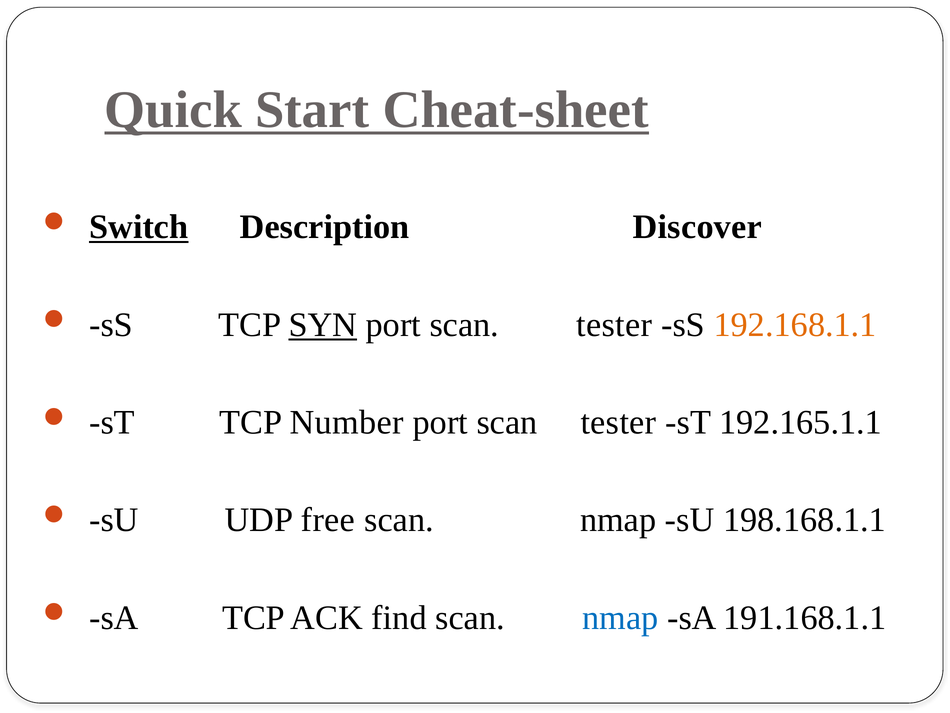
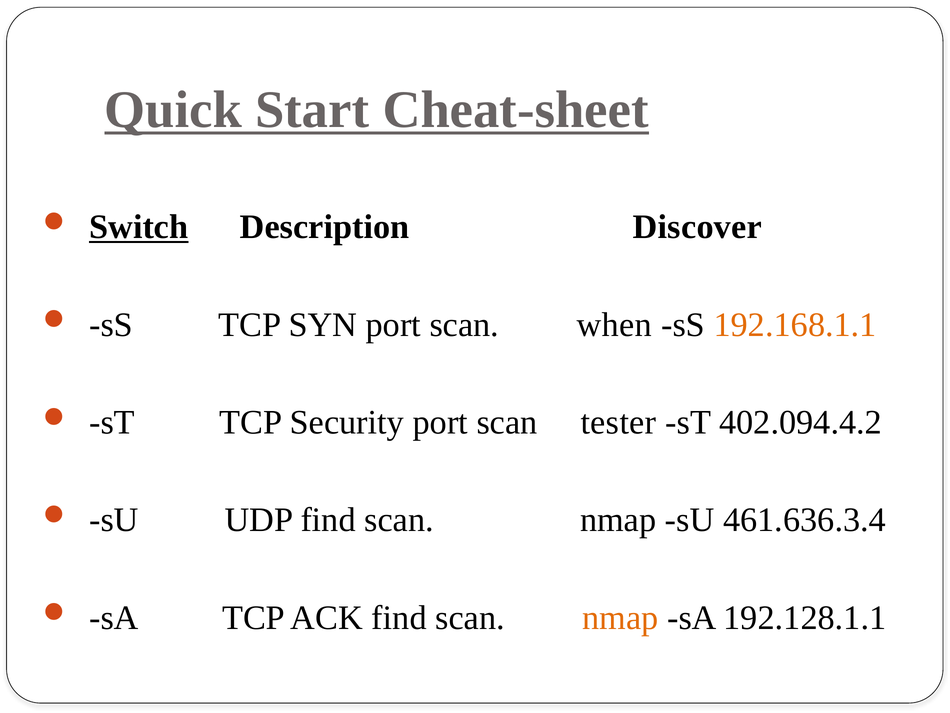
SYN underline: present -> none
tester at (614, 325): tester -> when
Number: Number -> Security
192.165.1.1: 192.165.1.1 -> 402.094.4.2
UDP free: free -> find
198.168.1.1: 198.168.1.1 -> 461.636.3.4
nmap at (620, 617) colour: blue -> orange
191.168.1.1: 191.168.1.1 -> 192.128.1.1
